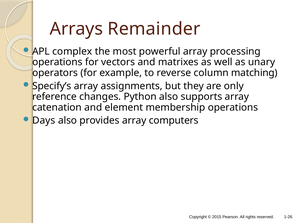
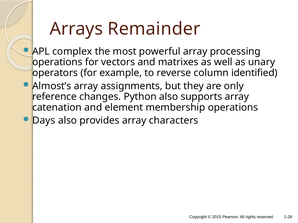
matching: matching -> identified
Specify’s: Specify’s -> Almost’s
computers: computers -> characters
